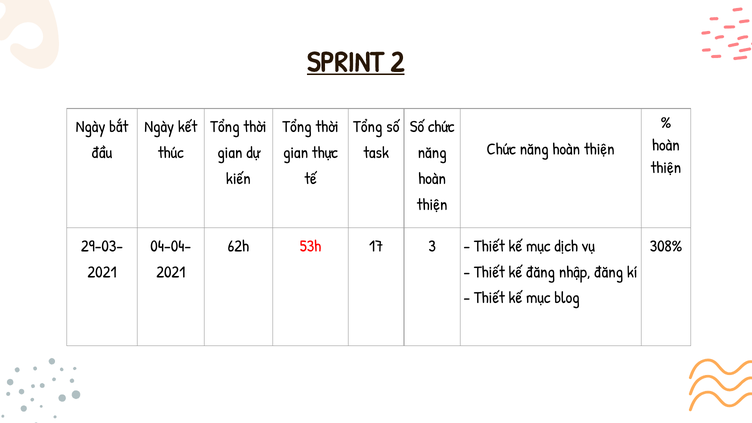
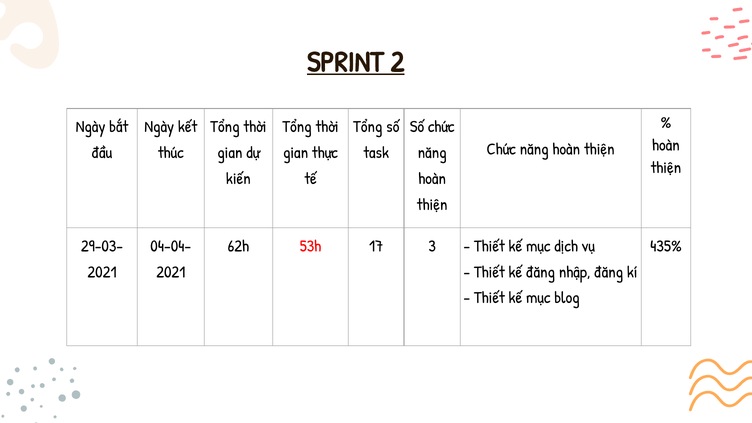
308%: 308% -> 435%
